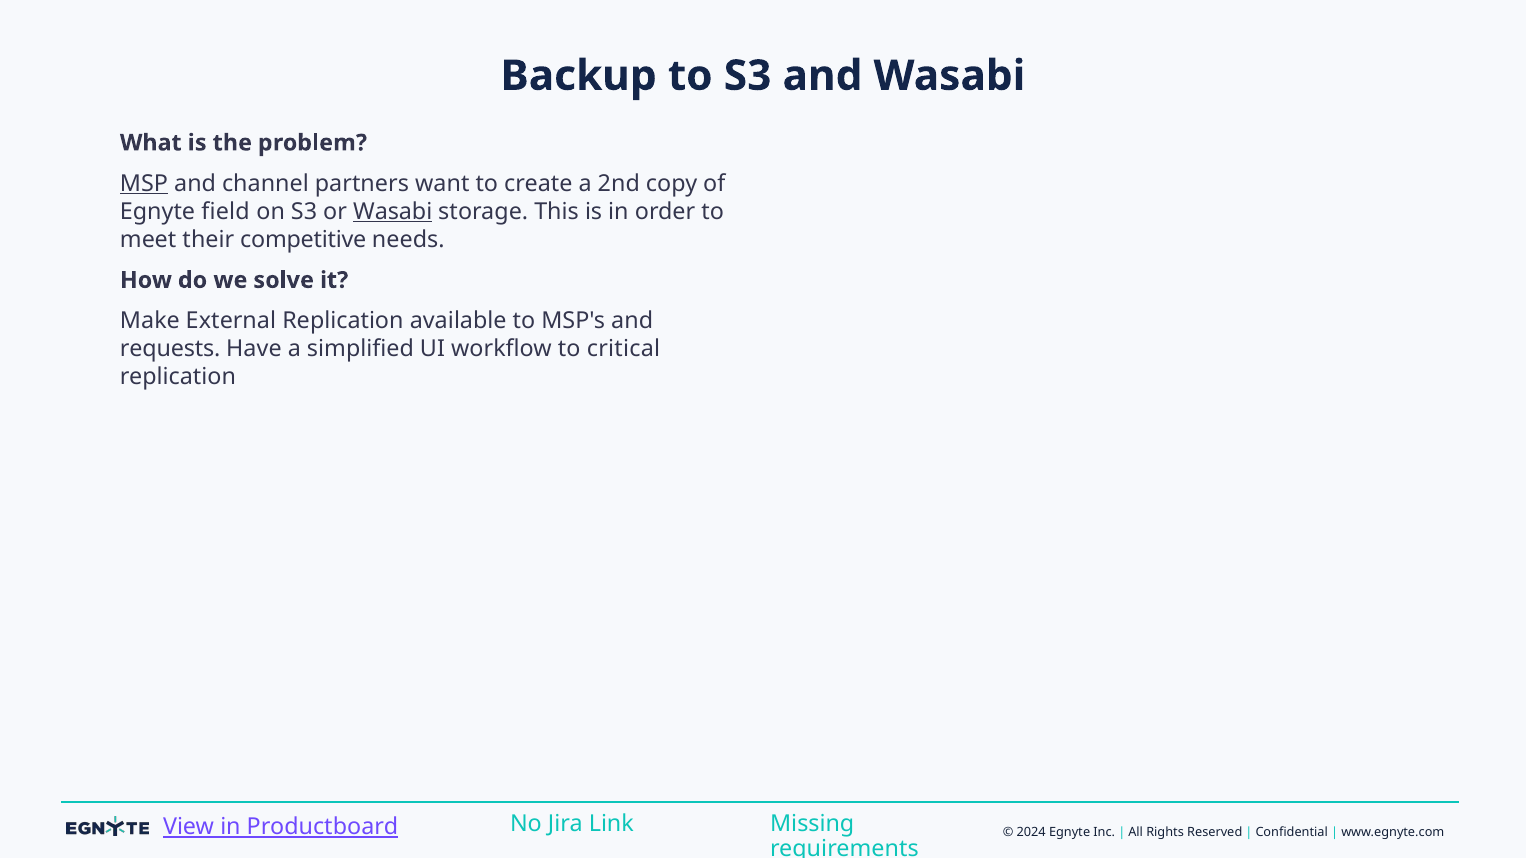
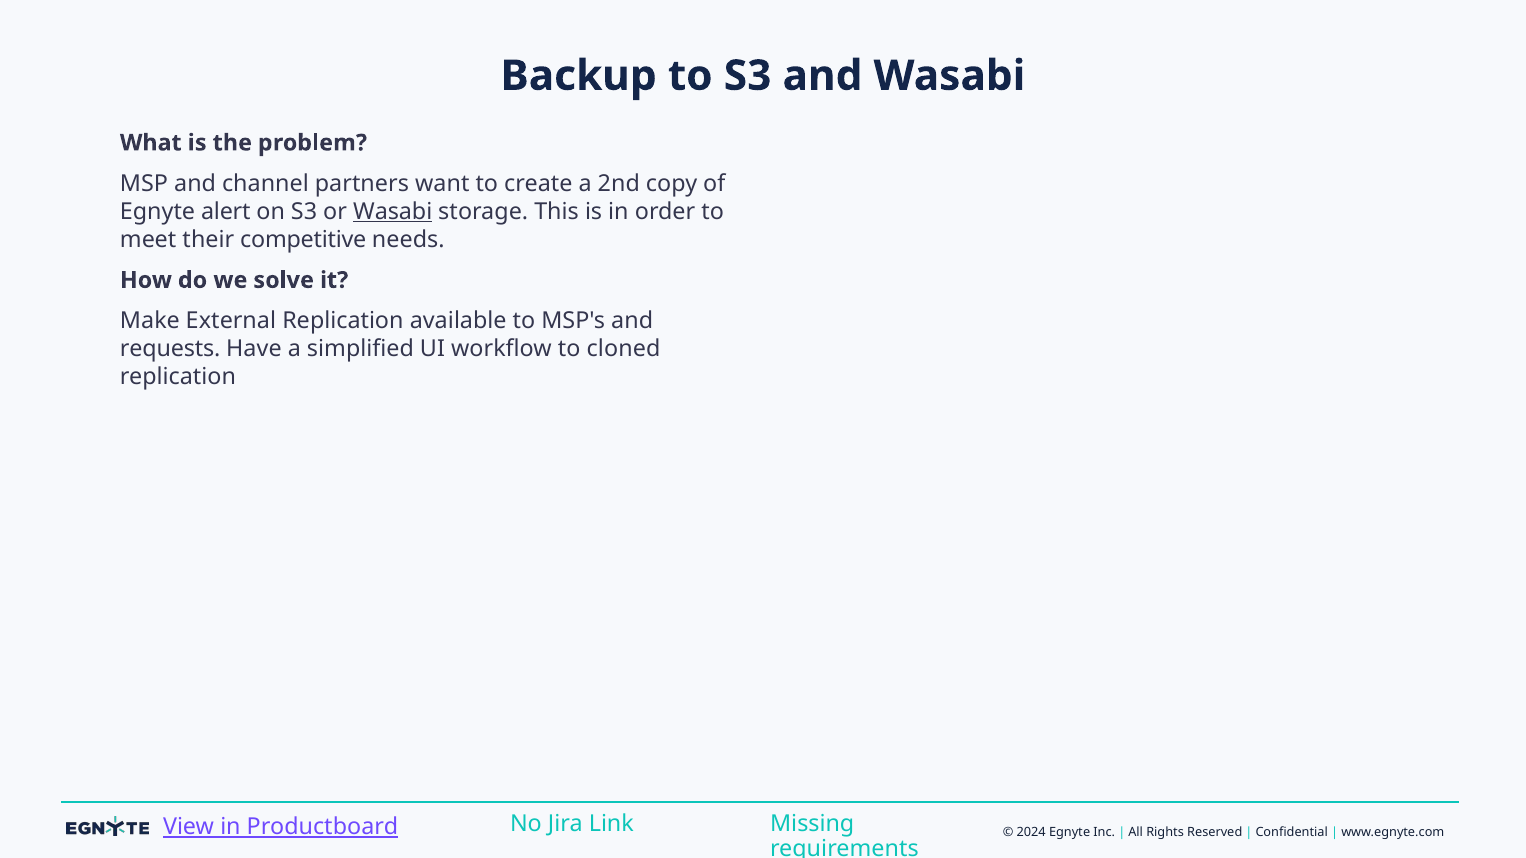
MSP underline: present -> none
field: field -> alert
critical: critical -> cloned
